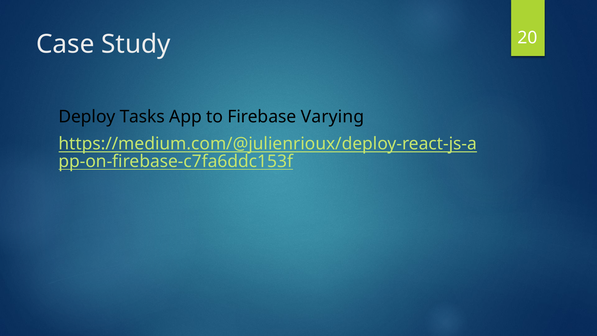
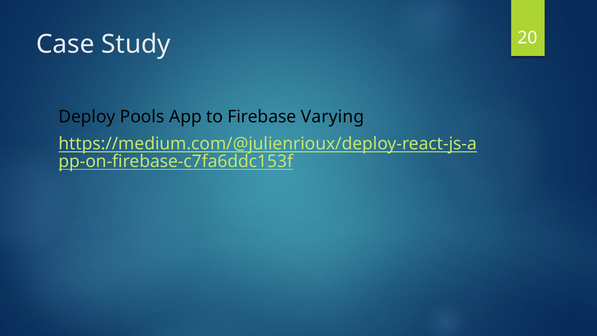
Tasks: Tasks -> Pools
